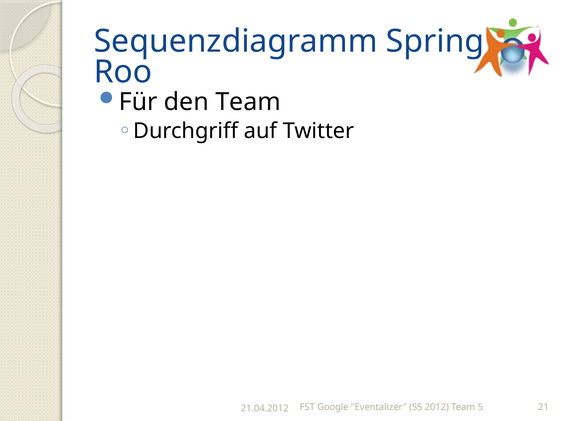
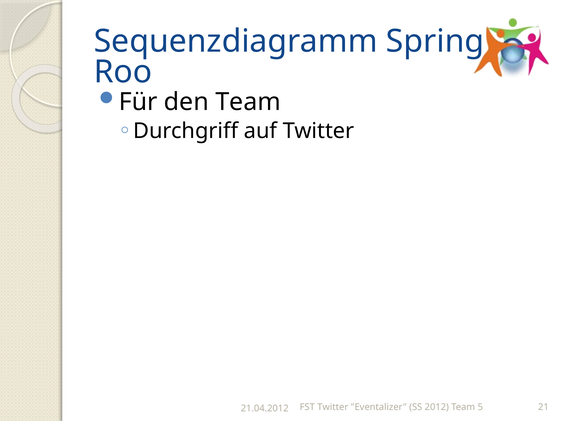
FST Google: Google -> Twitter
